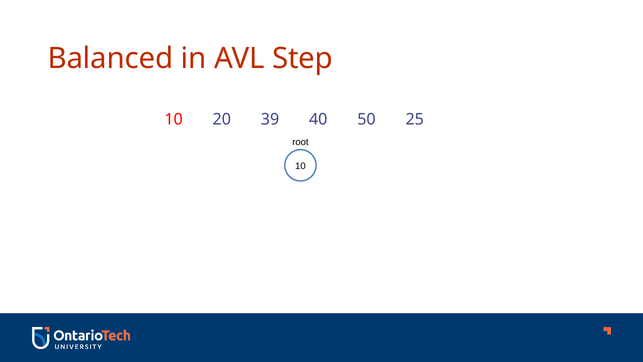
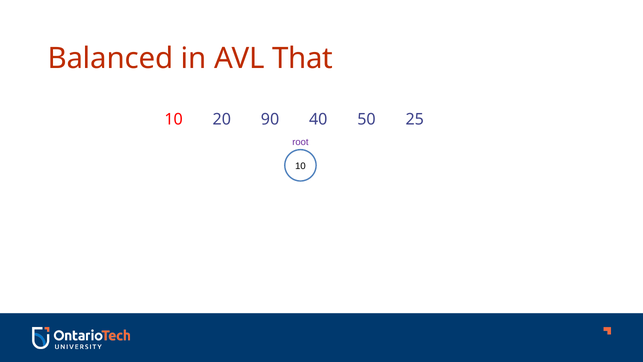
Step: Step -> That
39: 39 -> 90
root colour: black -> purple
